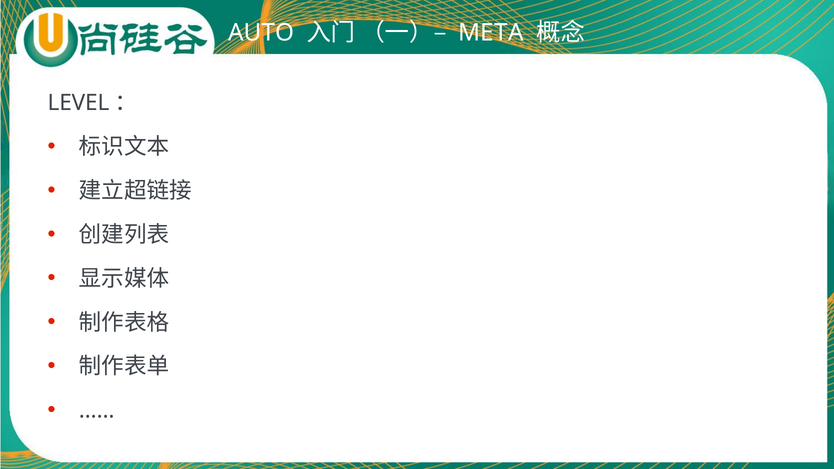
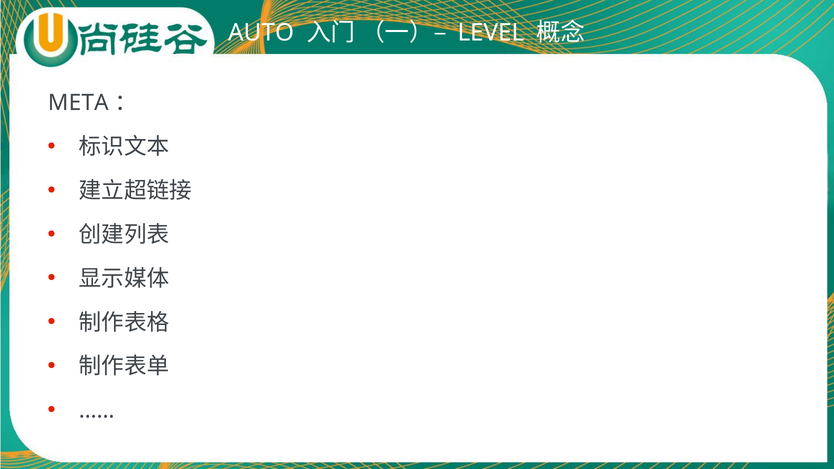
META: META -> LEVEL
LEVEL: LEVEL -> META
